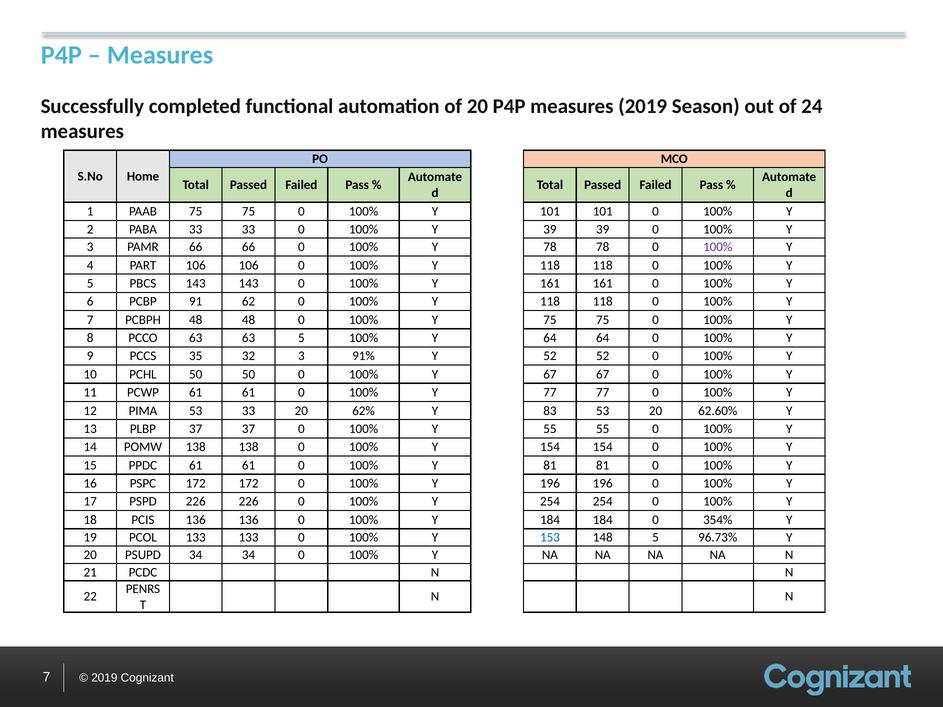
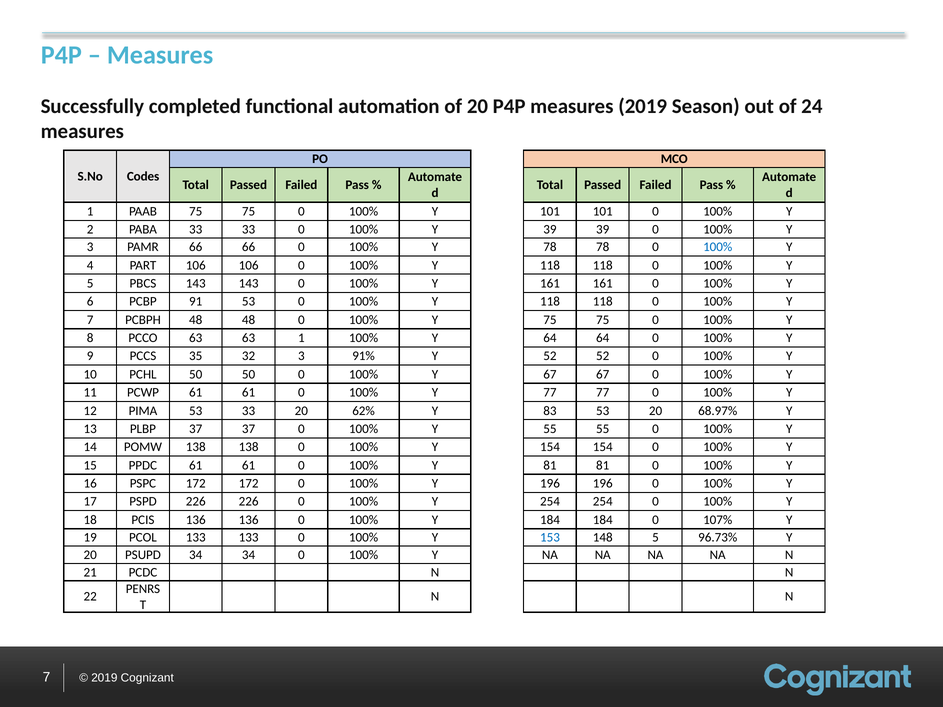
Home: Home -> Codes
100% at (718, 247) colour: purple -> blue
91 62: 62 -> 53
63 5: 5 -> 1
62.60%: 62.60% -> 68.97%
354%: 354% -> 107%
